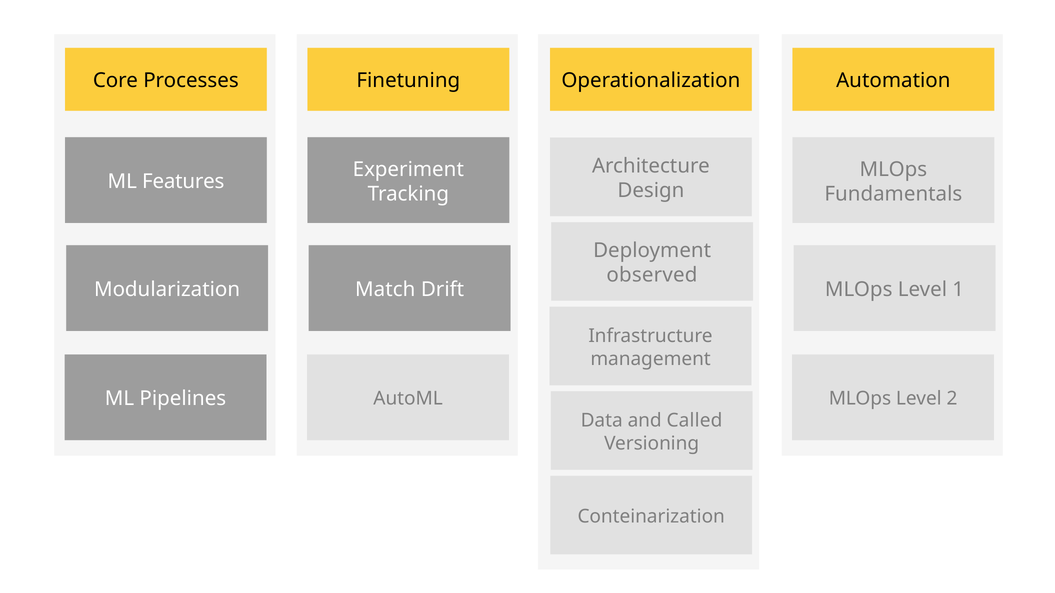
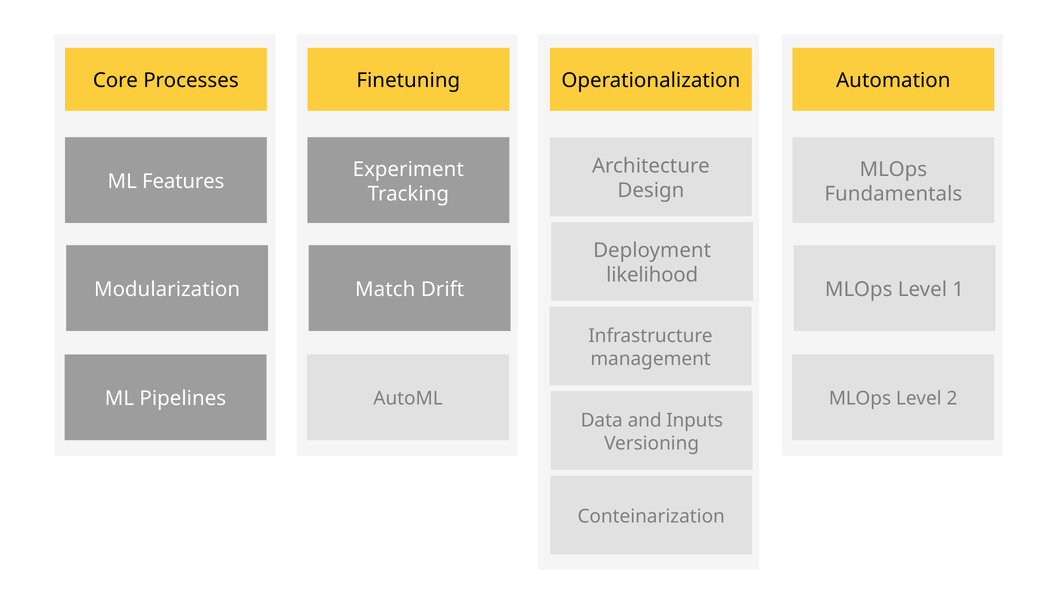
observed: observed -> likelihood
Called: Called -> Inputs
